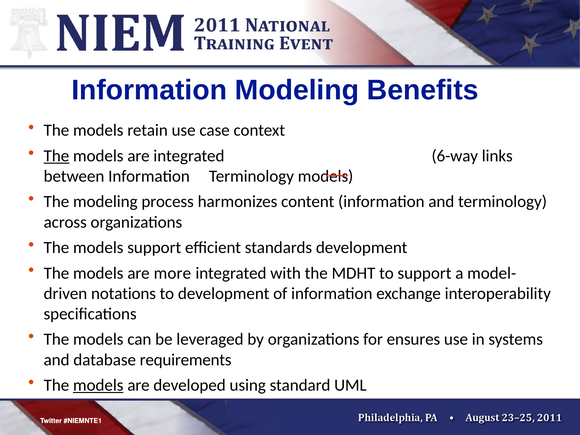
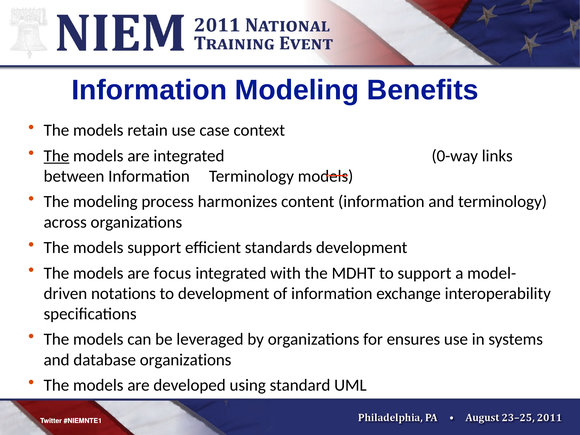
6-way: 6-way -> 0-way
more: more -> focus
database requirements: requirements -> organizations
models at (98, 385) underline: present -> none
